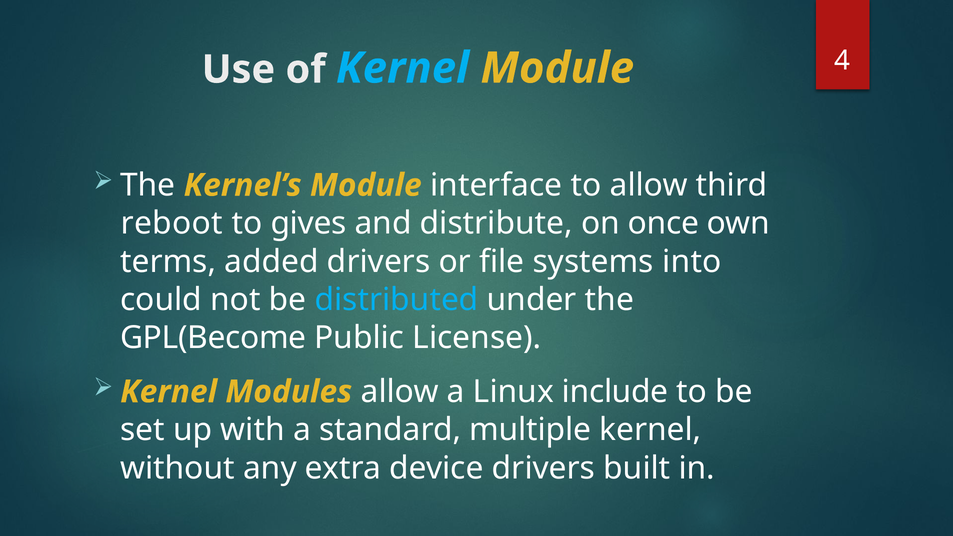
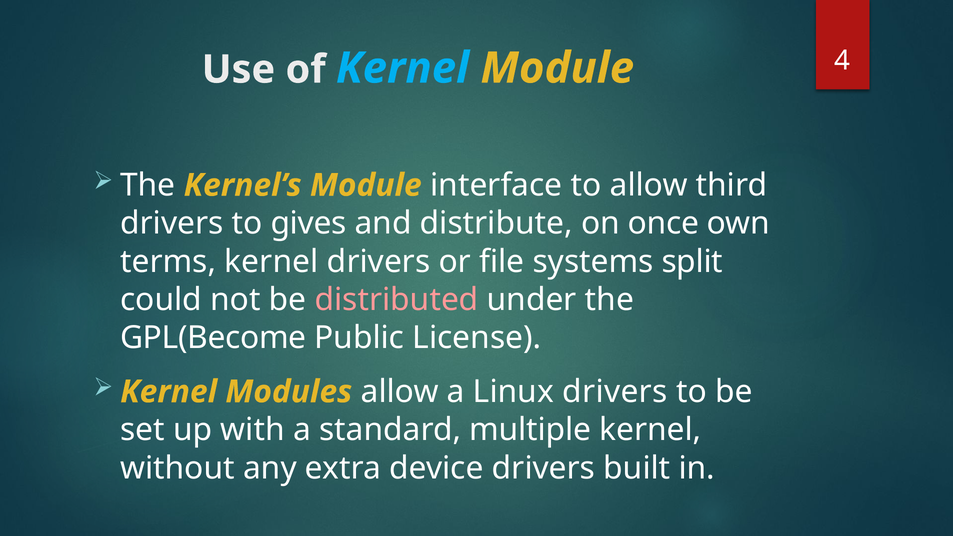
reboot at (172, 223): reboot -> drivers
terms added: added -> kernel
into: into -> split
distributed colour: light blue -> pink
Linux include: include -> drivers
